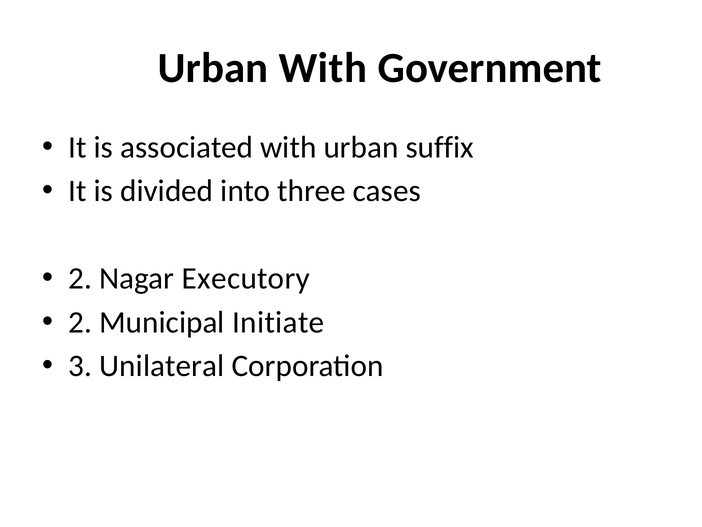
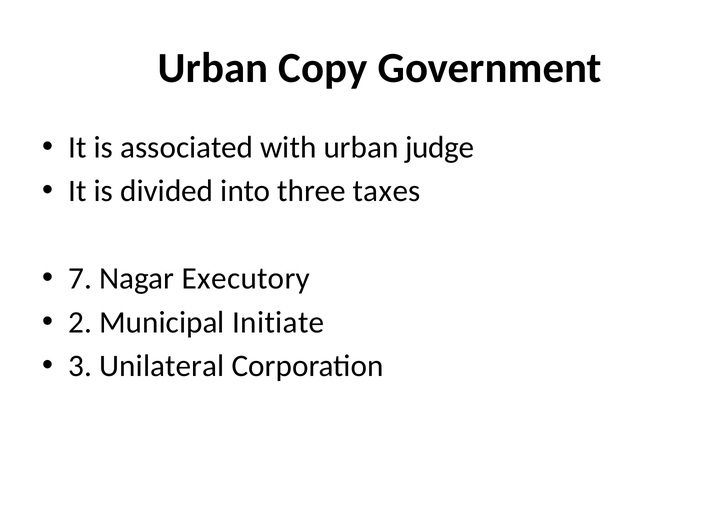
Urban With: With -> Copy
suffix: suffix -> judge
cases: cases -> taxes
2 at (80, 278): 2 -> 7
